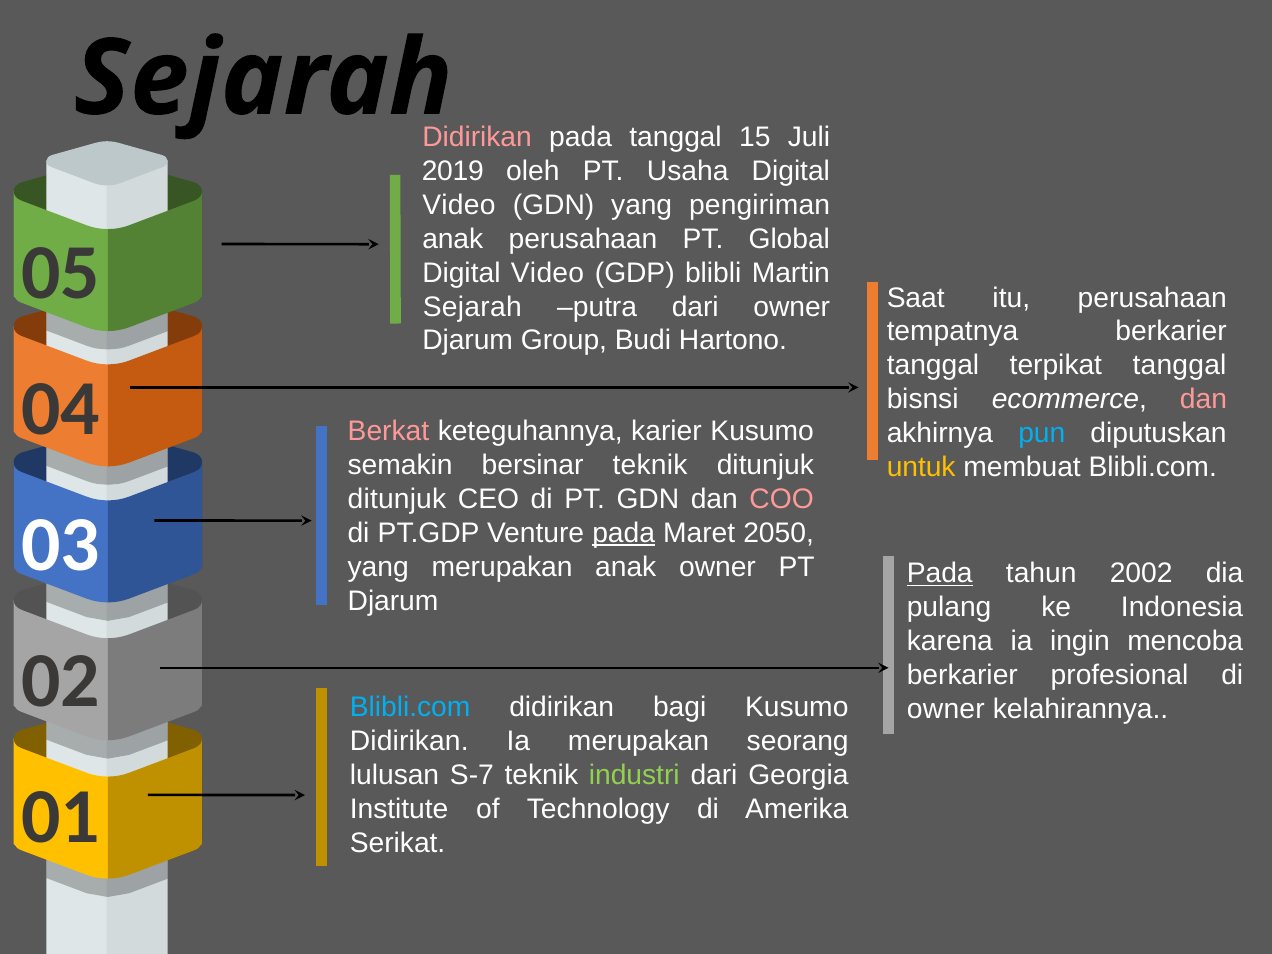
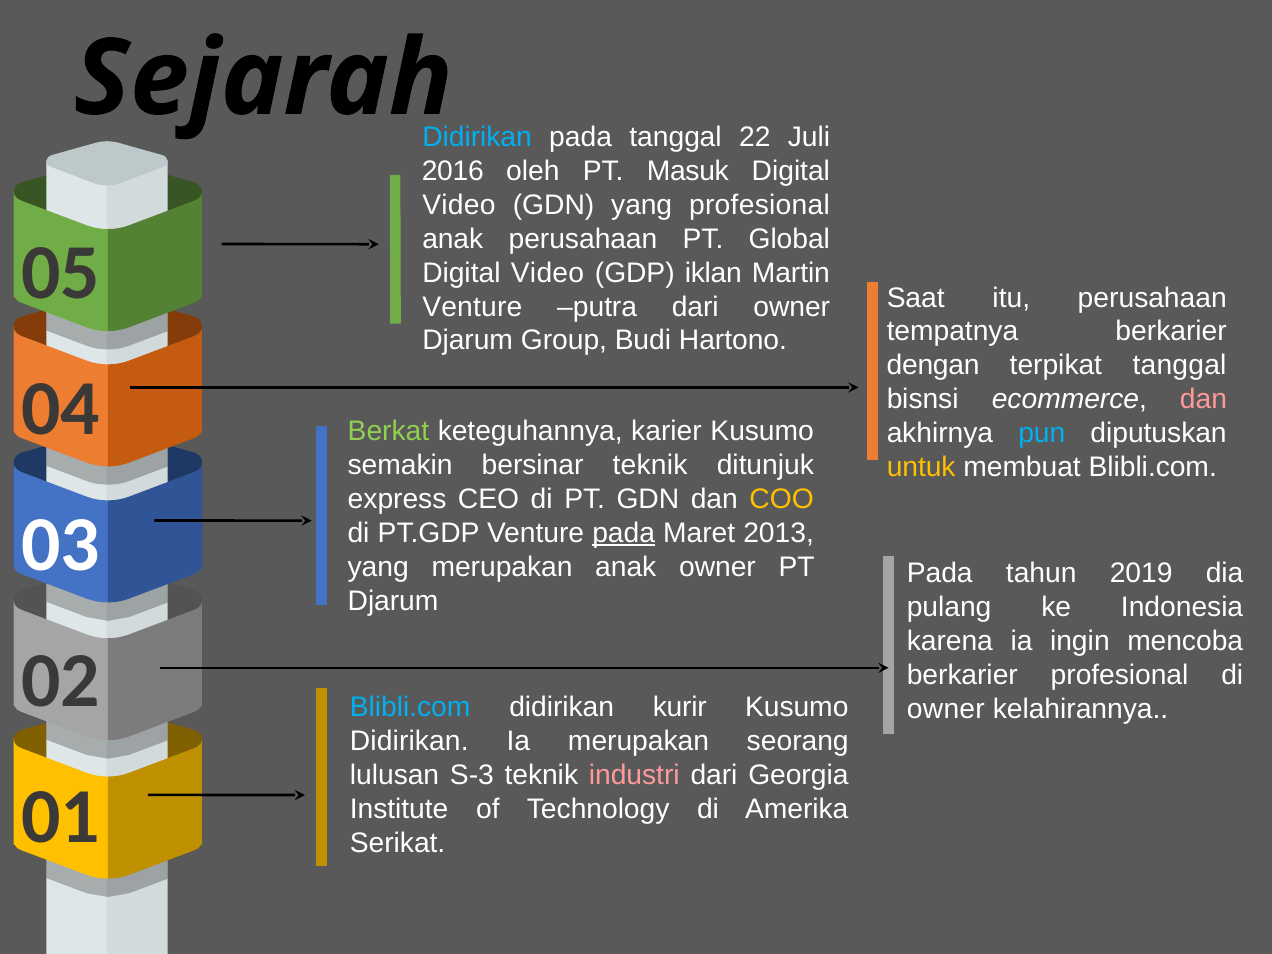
Didirikan at (477, 137) colour: pink -> light blue
15: 15 -> 22
2019: 2019 -> 2016
Usaha: Usaha -> Masuk
yang pengiriman: pengiriman -> profesional
blibli: blibli -> iklan
Sejarah at (472, 307): Sejarah -> Venture
tanggal at (933, 366): tanggal -> dengan
Berkat colour: pink -> light green
ditunjuk at (397, 499): ditunjuk -> express
COO colour: pink -> yellow
2050: 2050 -> 2013
Pada at (940, 573) underline: present -> none
2002: 2002 -> 2019
bagi: bagi -> kurir
S-7: S-7 -> S-3
industri colour: light green -> pink
